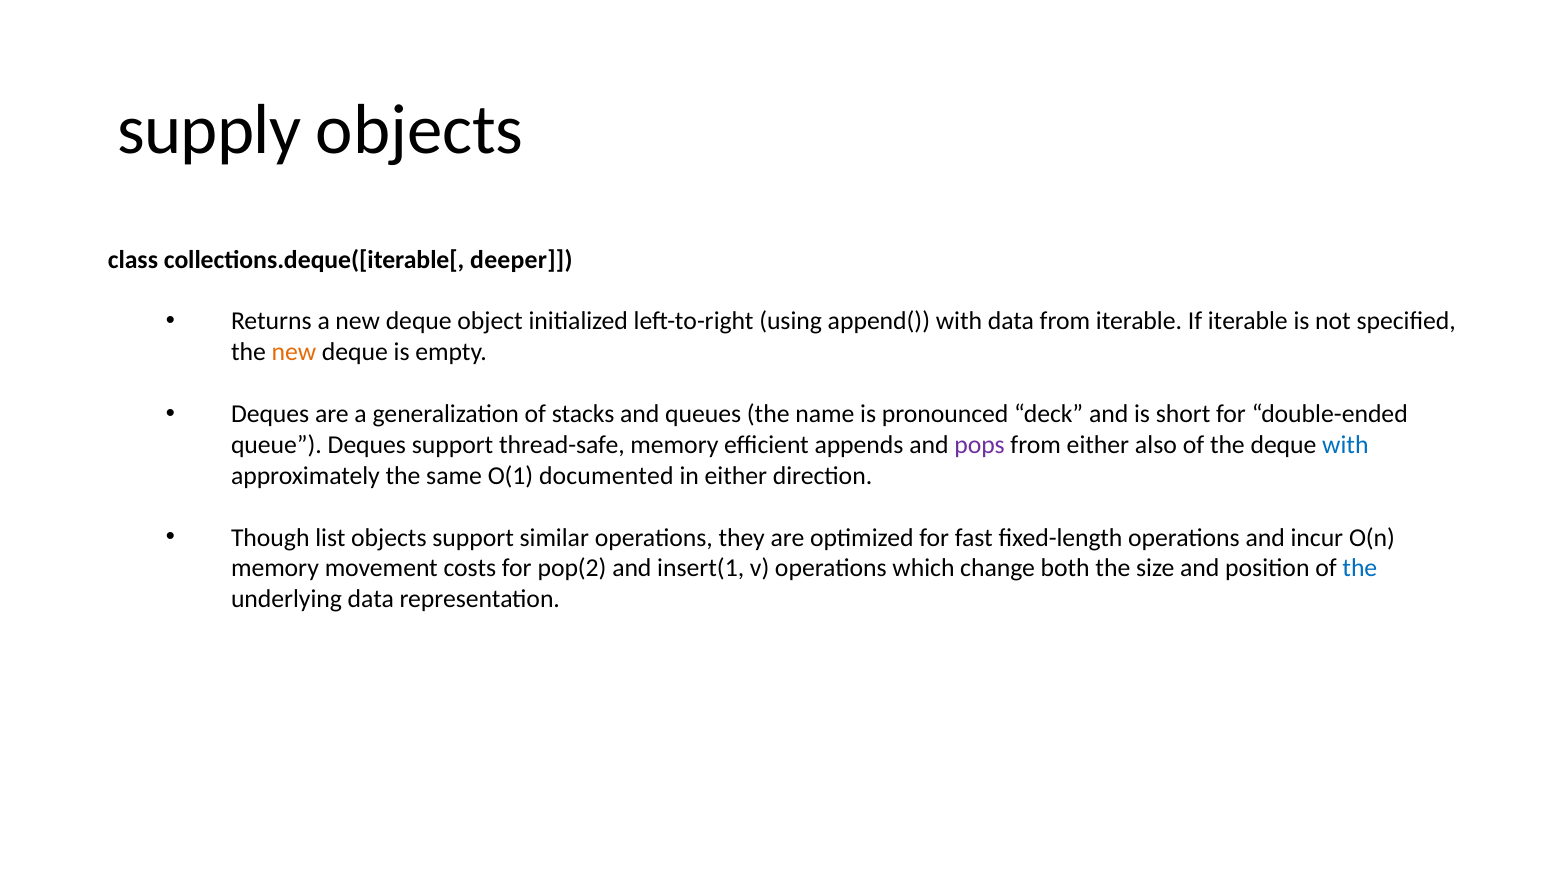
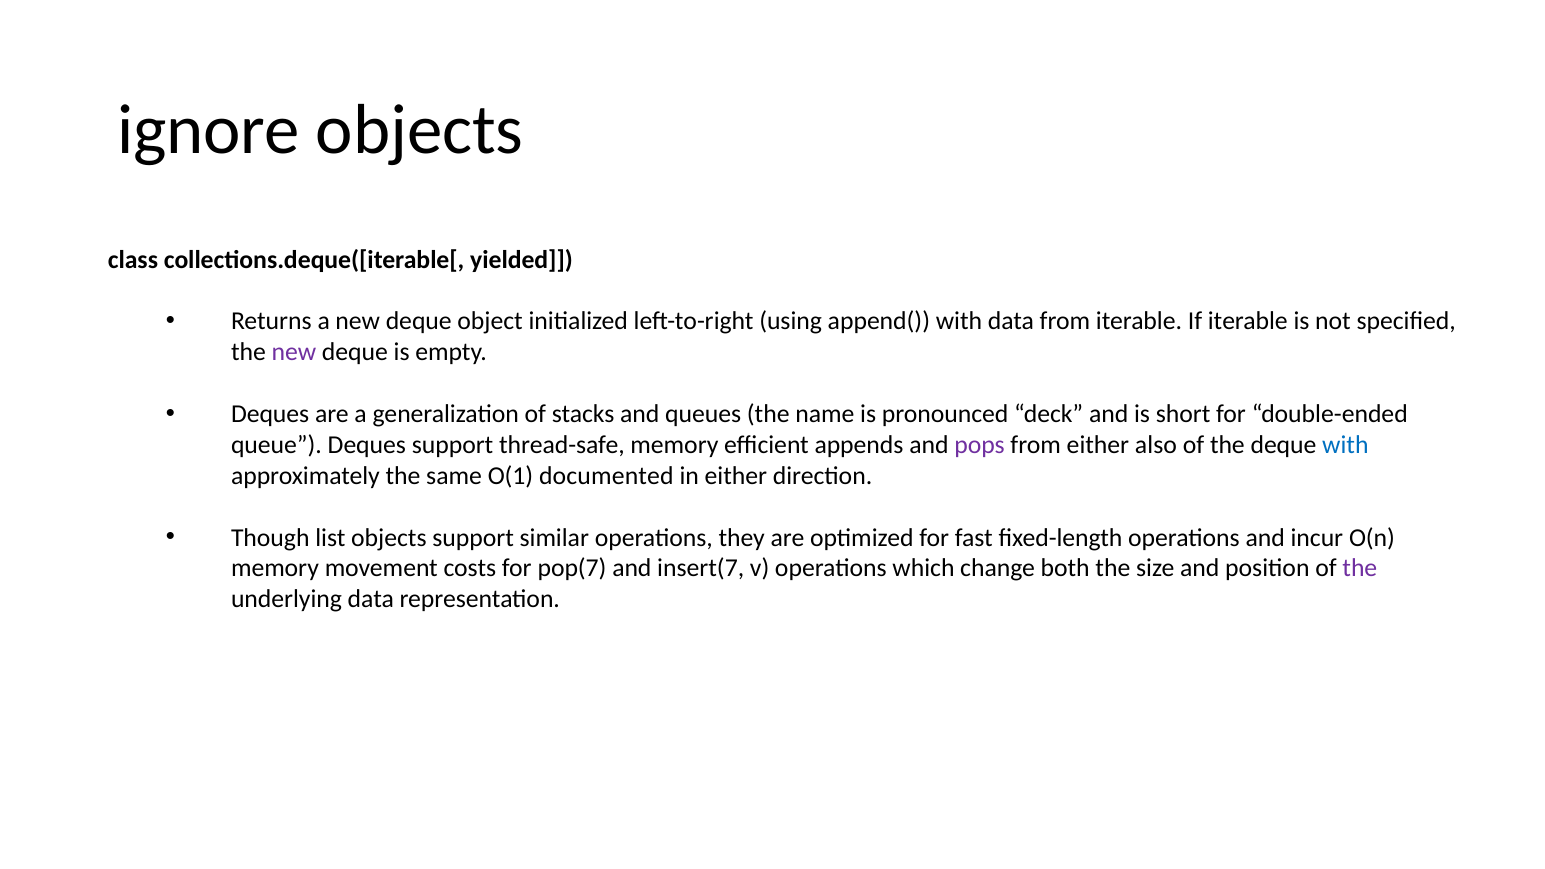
supply: supply -> ignore
deeper: deeper -> yielded
new at (294, 352) colour: orange -> purple
pop(2: pop(2 -> pop(7
insert(1: insert(1 -> insert(7
the at (1360, 569) colour: blue -> purple
